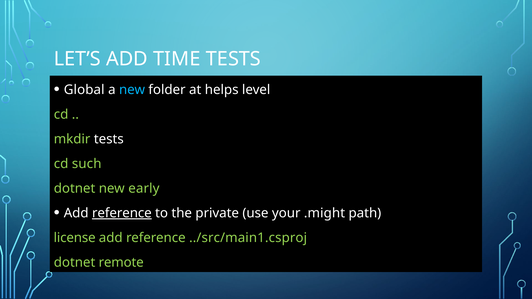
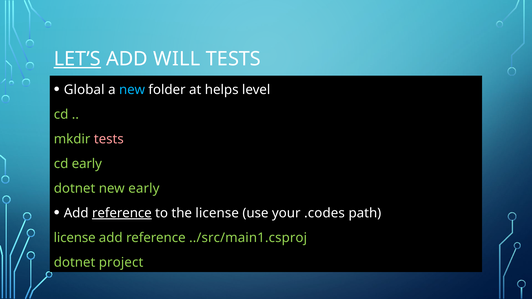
LET’S underline: none -> present
TIME: TIME -> WILL
tests at (109, 139) colour: white -> pink
cd such: such -> early
the private: private -> license
.might: .might -> .codes
remote: remote -> project
